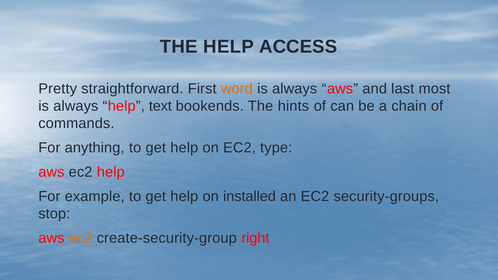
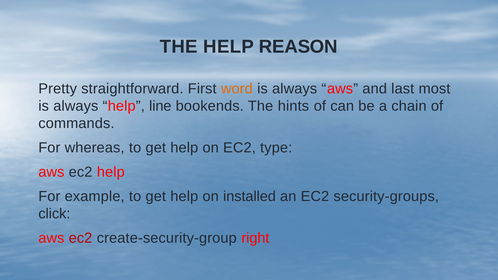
ACCESS: ACCESS -> REASON
text: text -> line
anything: anything -> whereas
stop: stop -> click
ec2 at (81, 238) colour: orange -> red
